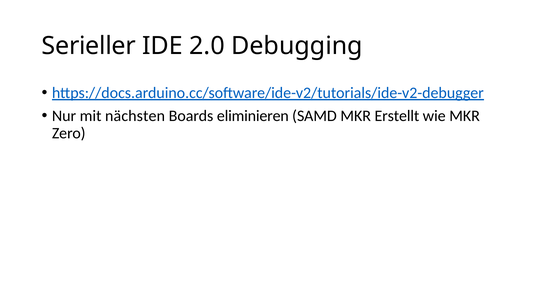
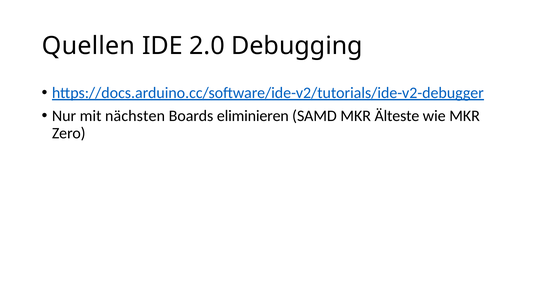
Serieller: Serieller -> Quellen
Erstellt: Erstellt -> Älteste
